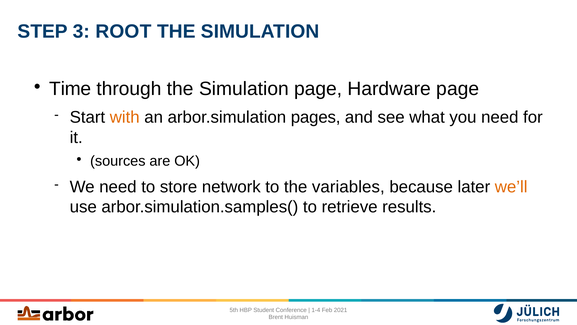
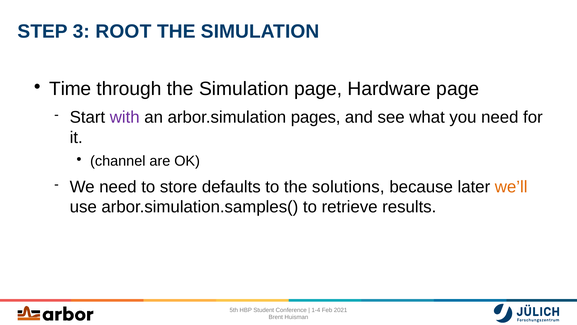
with colour: orange -> purple
sources: sources -> channel
network: network -> defaults
variables: variables -> solutions
